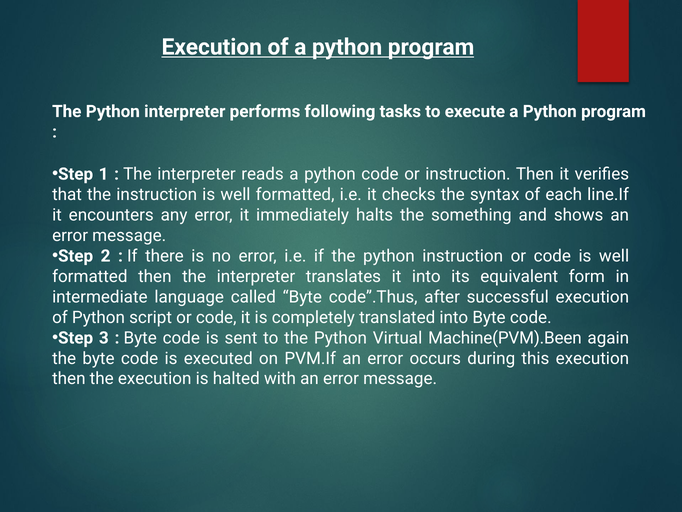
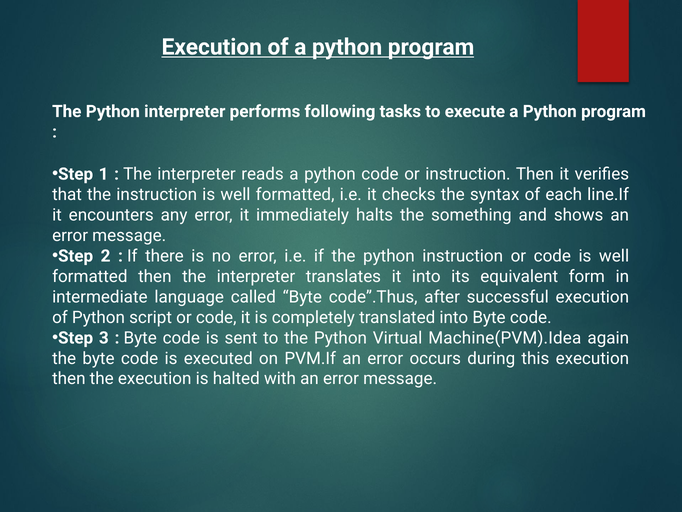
Machine(PVM).Been: Machine(PVM).Been -> Machine(PVM).Idea
